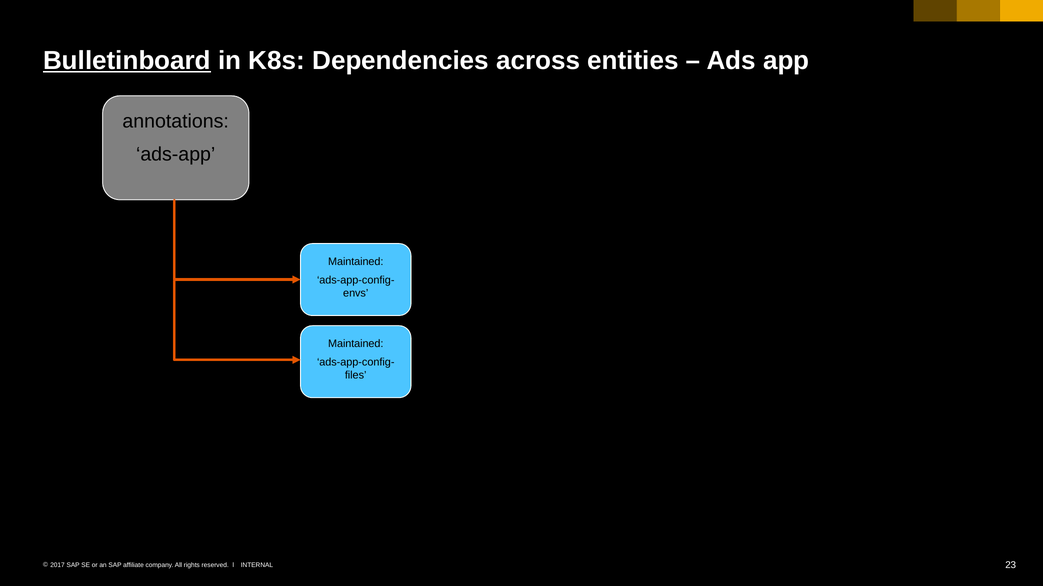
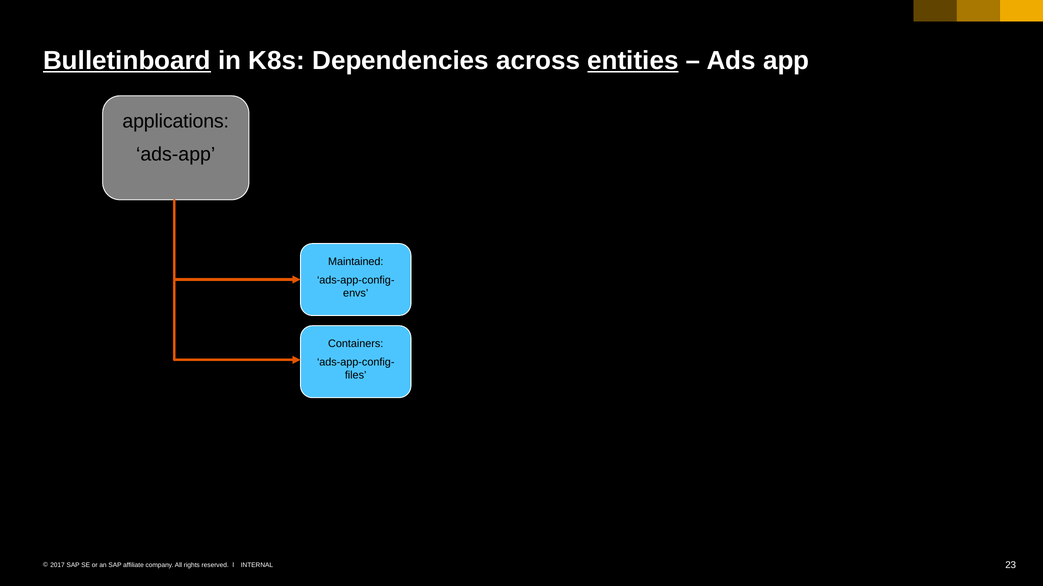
entities underline: none -> present
annotations: annotations -> applications
Maintained at (356, 344): Maintained -> Containers
